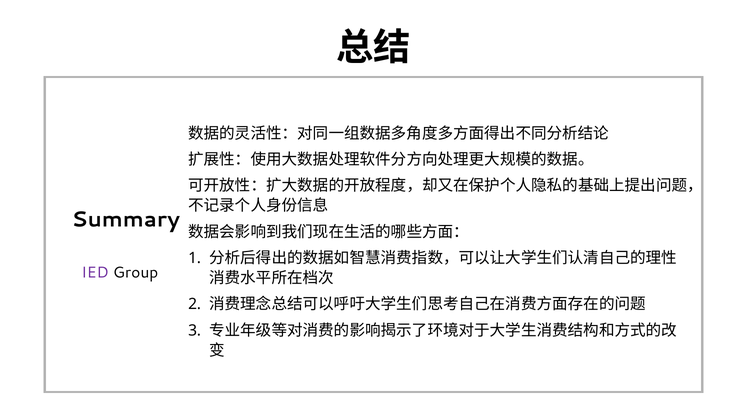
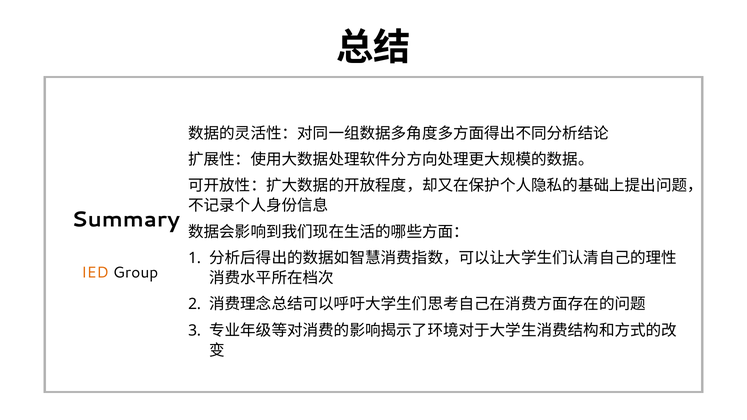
IED colour: purple -> orange
